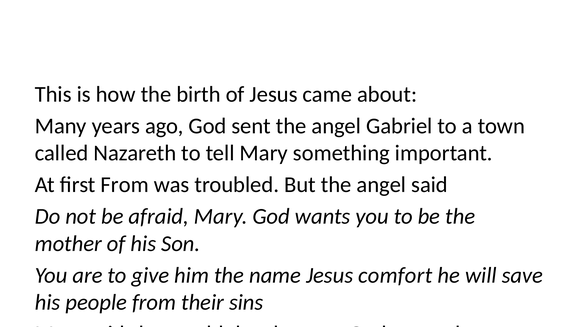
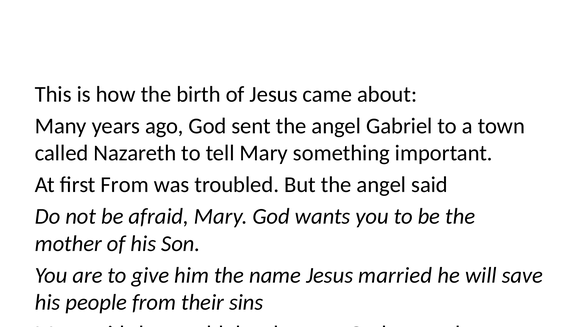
comfort: comfort -> married
